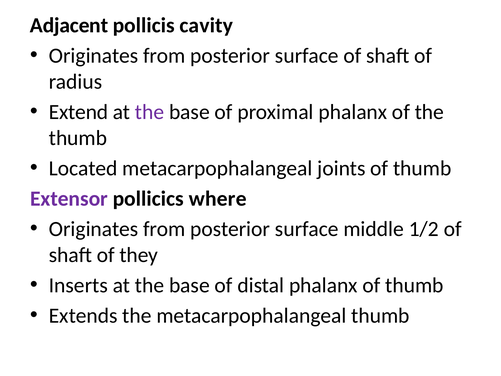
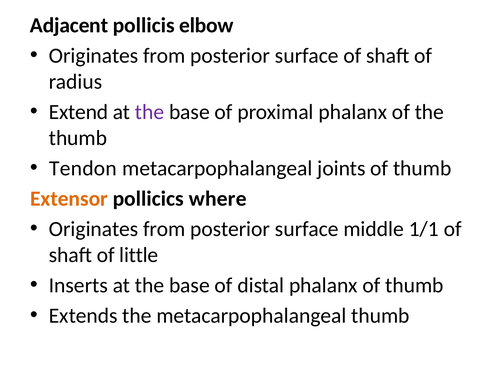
cavity: cavity -> elbow
Located: Located -> Tendon
Extensor colour: purple -> orange
1/2: 1/2 -> 1/1
they: they -> little
